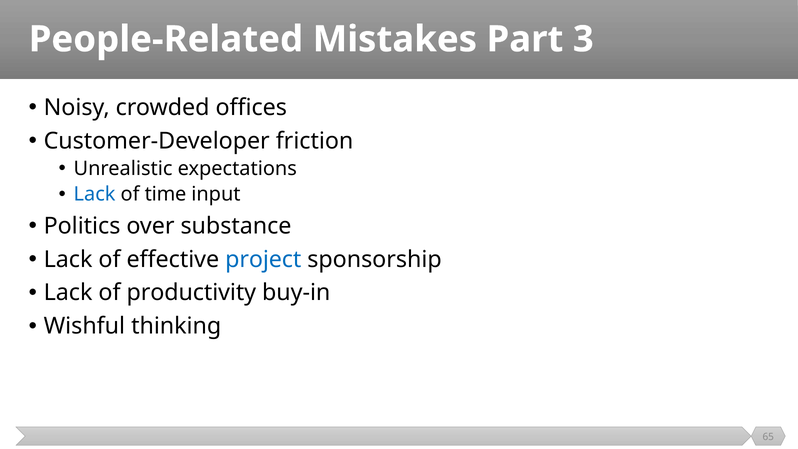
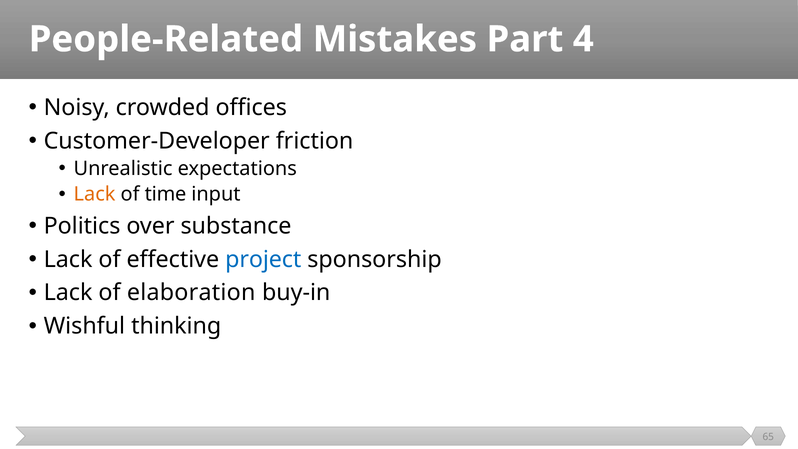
3: 3 -> 4
Lack at (95, 194) colour: blue -> orange
productivity: productivity -> elaboration
